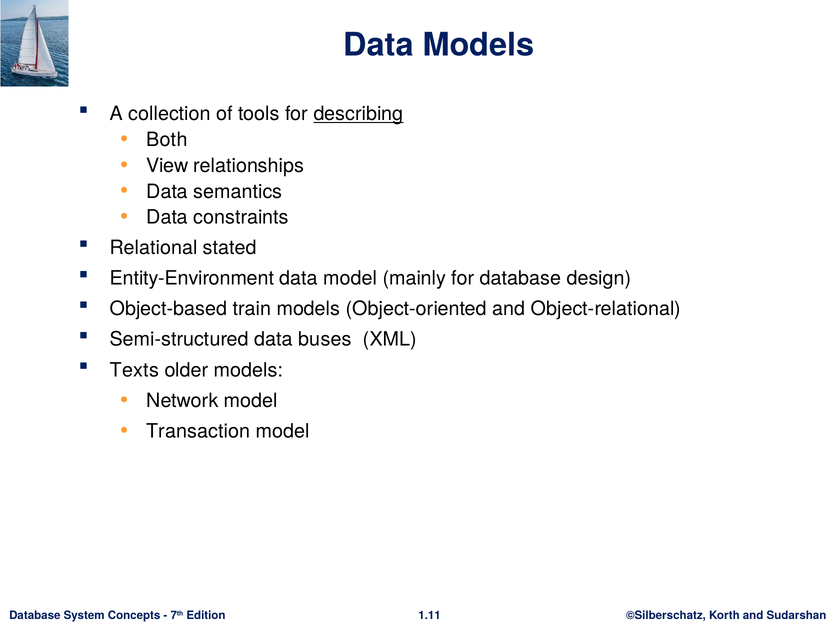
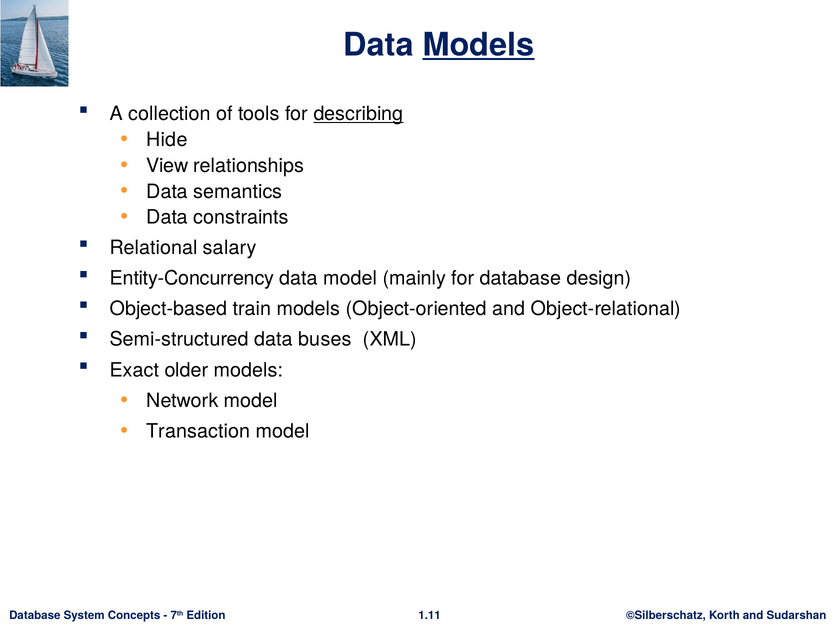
Models at (479, 45) underline: none -> present
Both: Both -> Hide
stated: stated -> salary
Entity-Environment: Entity-Environment -> Entity-Concurrency
Texts: Texts -> Exact
